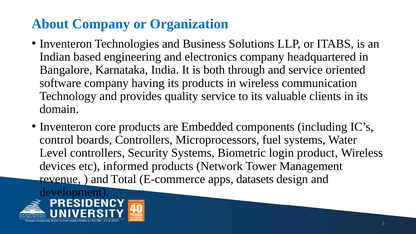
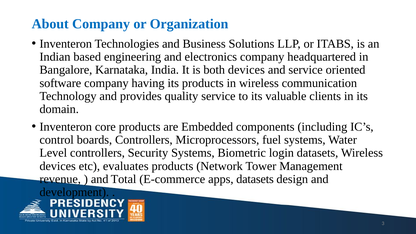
both through: through -> devices
login product: product -> datasets
informed: informed -> evaluates
